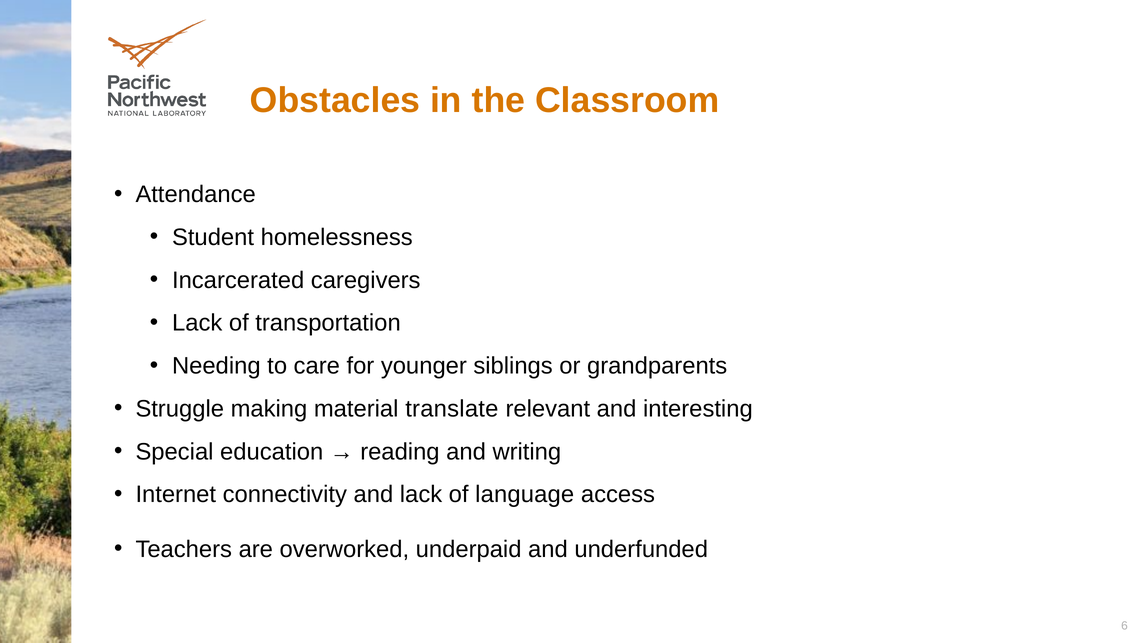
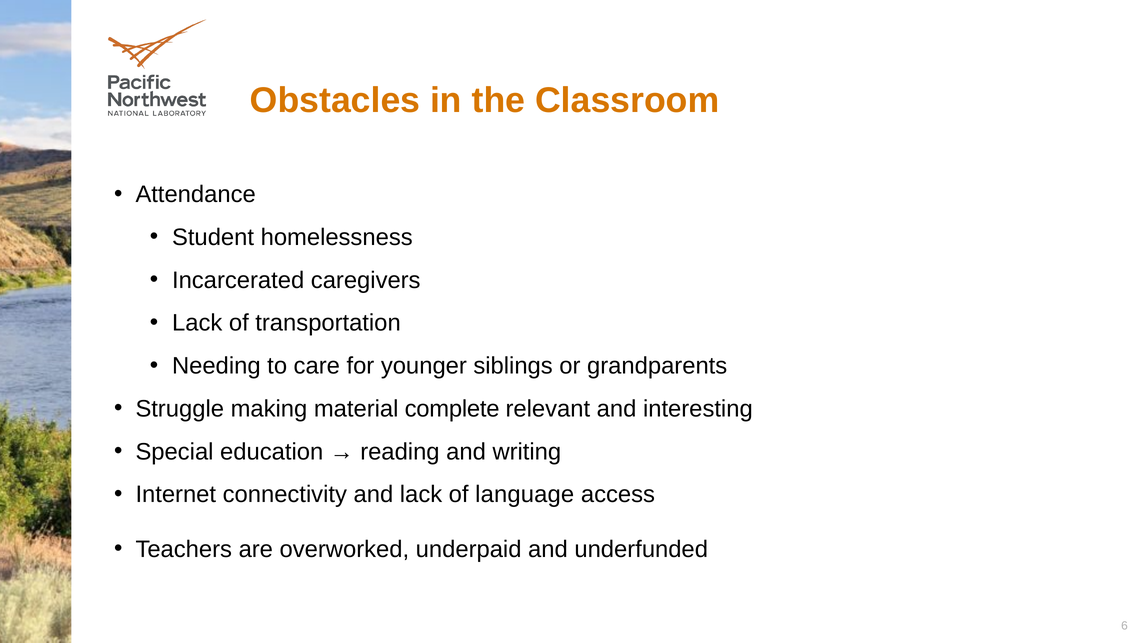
translate: translate -> complete
